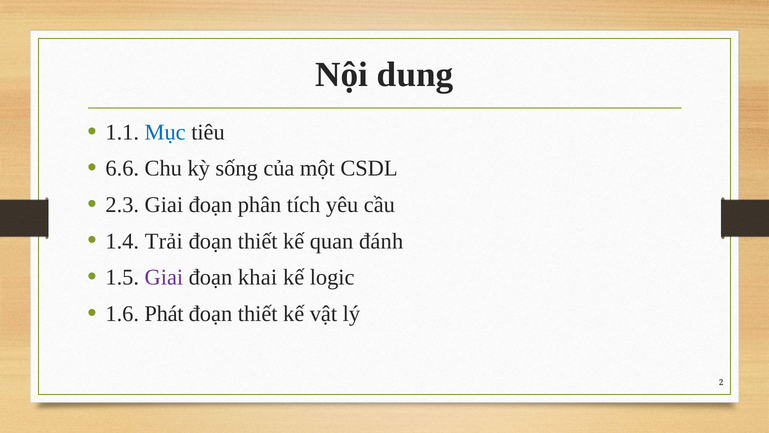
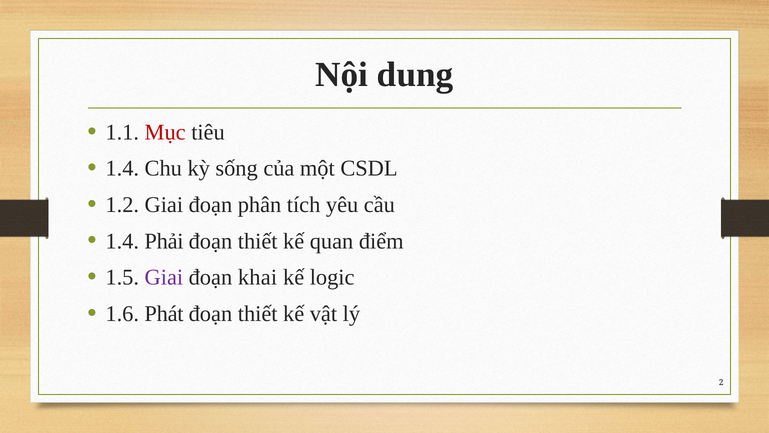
Mục colour: blue -> red
6.6 at (122, 168): 6.6 -> 1.4
2.3: 2.3 -> 1.2
Trải: Trải -> Phải
đánh: đánh -> điểm
